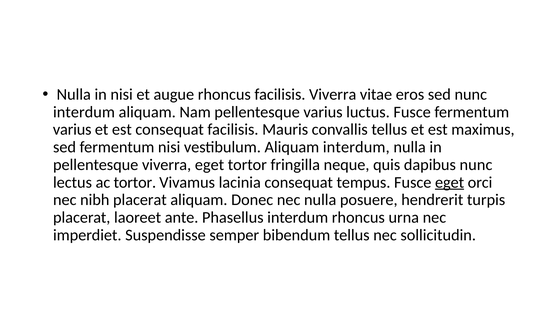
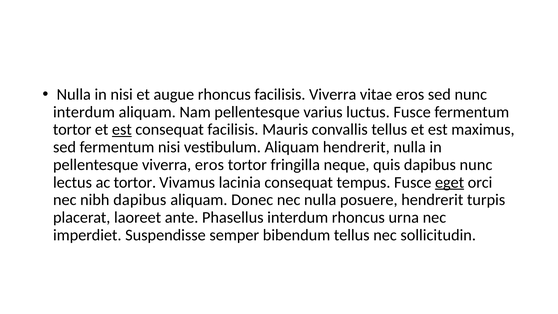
varius at (72, 130): varius -> tortor
est at (122, 130) underline: none -> present
Aliquam interdum: interdum -> hendrerit
viverra eget: eget -> eros
nibh placerat: placerat -> dapibus
